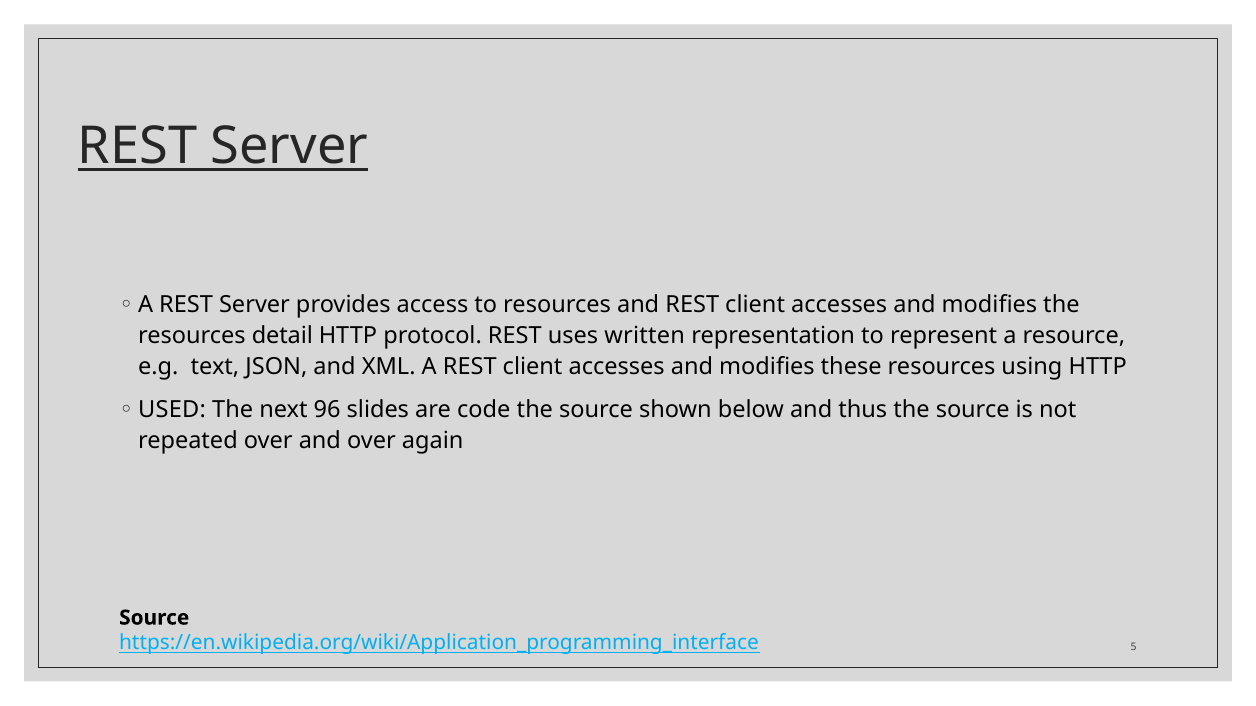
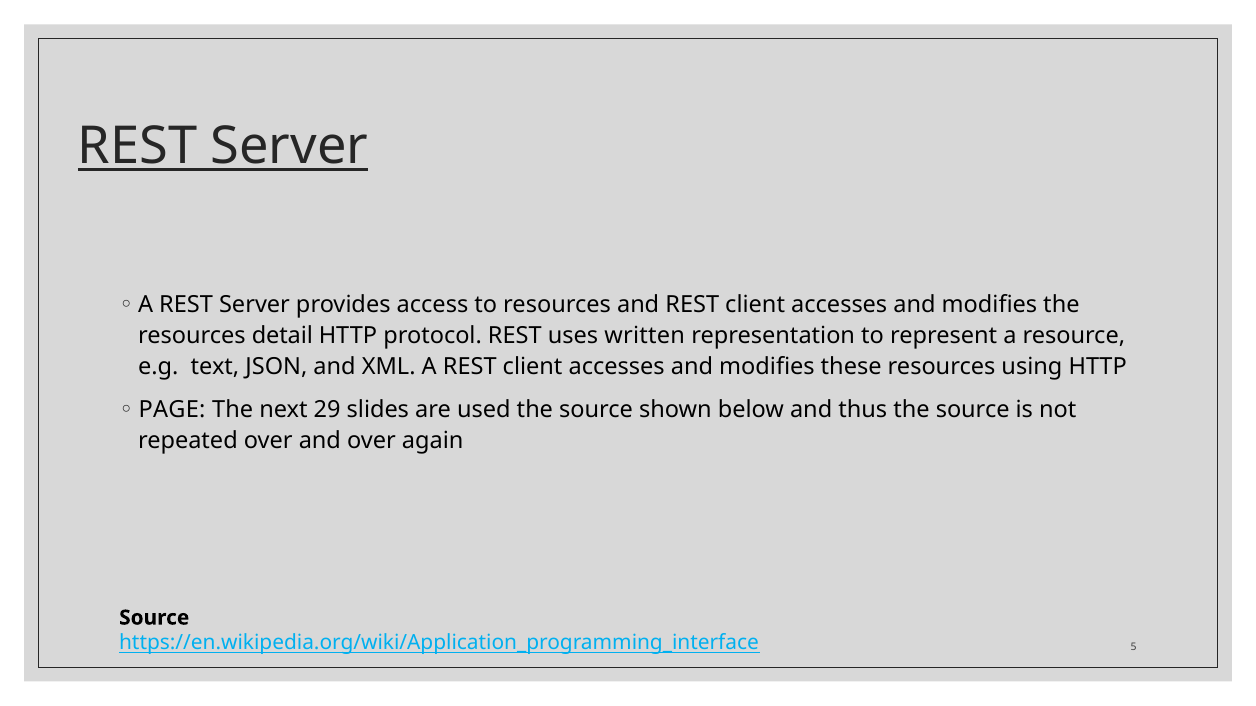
USED: USED -> PAGE
96: 96 -> 29
code: code -> used
